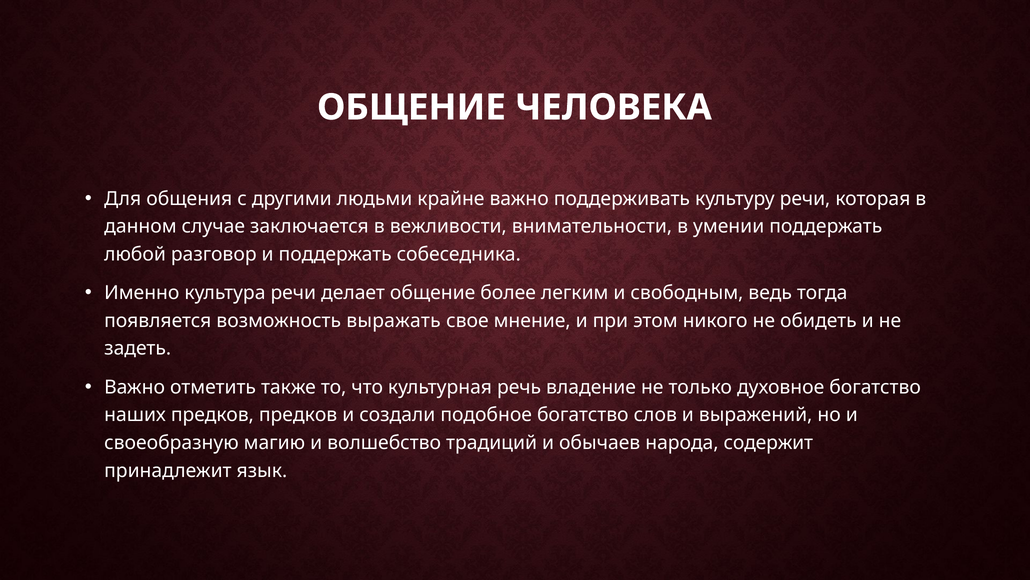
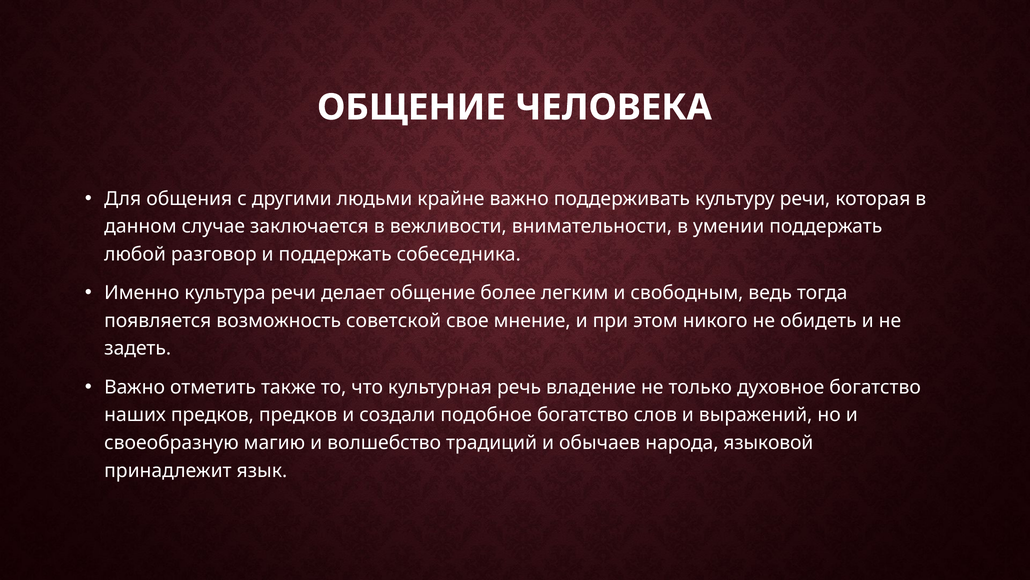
выражать: выражать -> советской
содержит: содержит -> языковой
